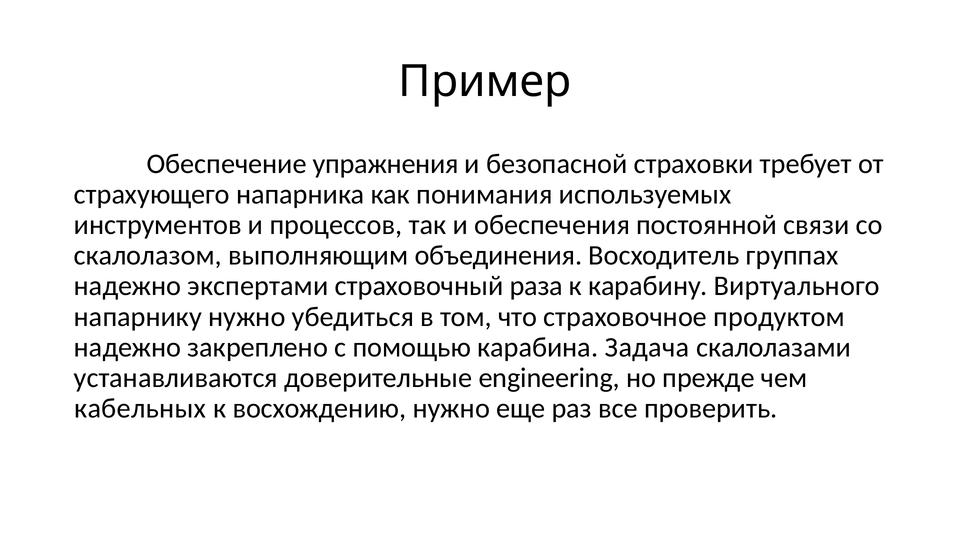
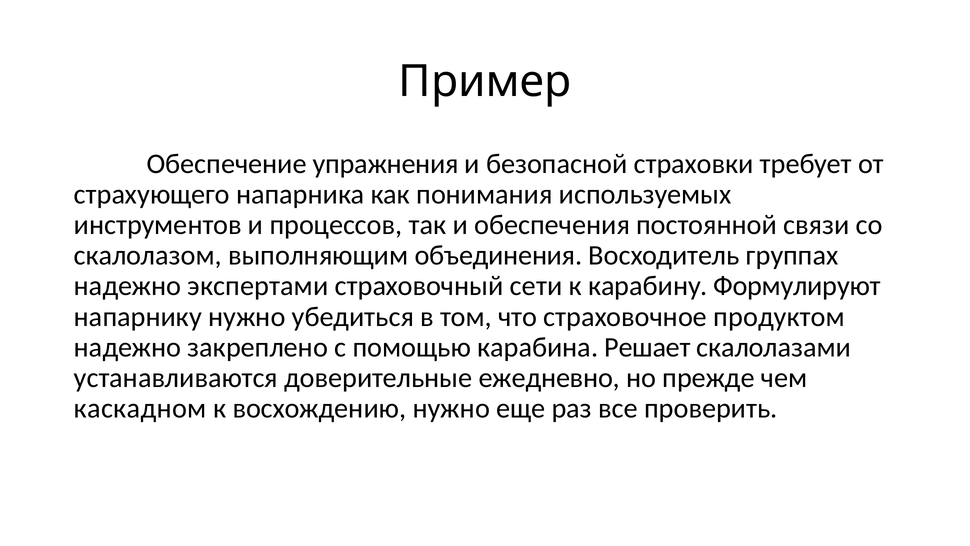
раза: раза -> сети
Виртуального: Виртуального -> Формулируют
Задача: Задача -> Решает
engineering: engineering -> ежедневно
кабельных: кабельных -> каскадном
